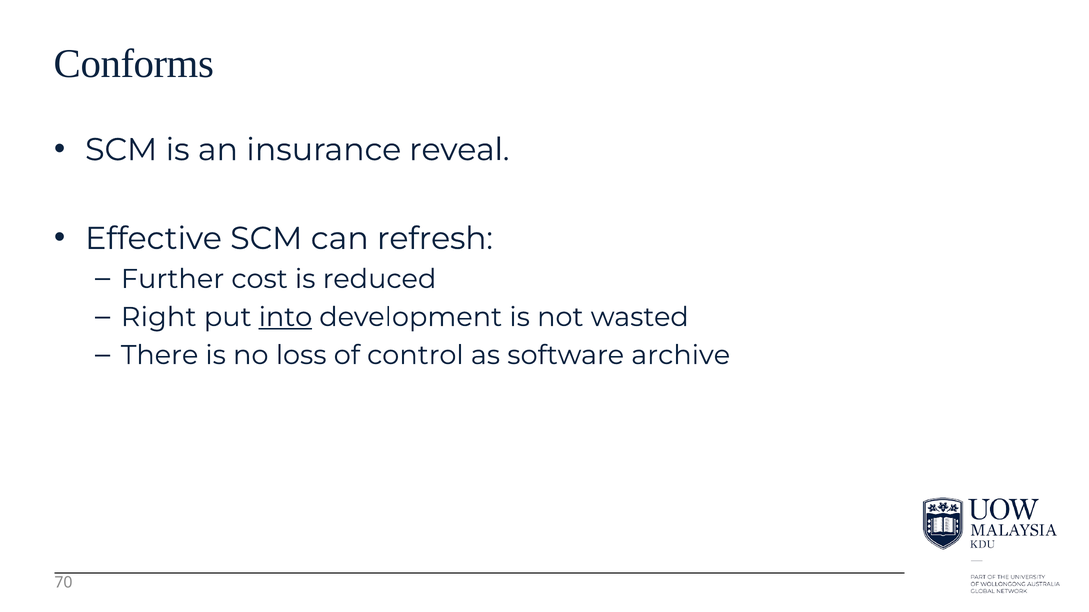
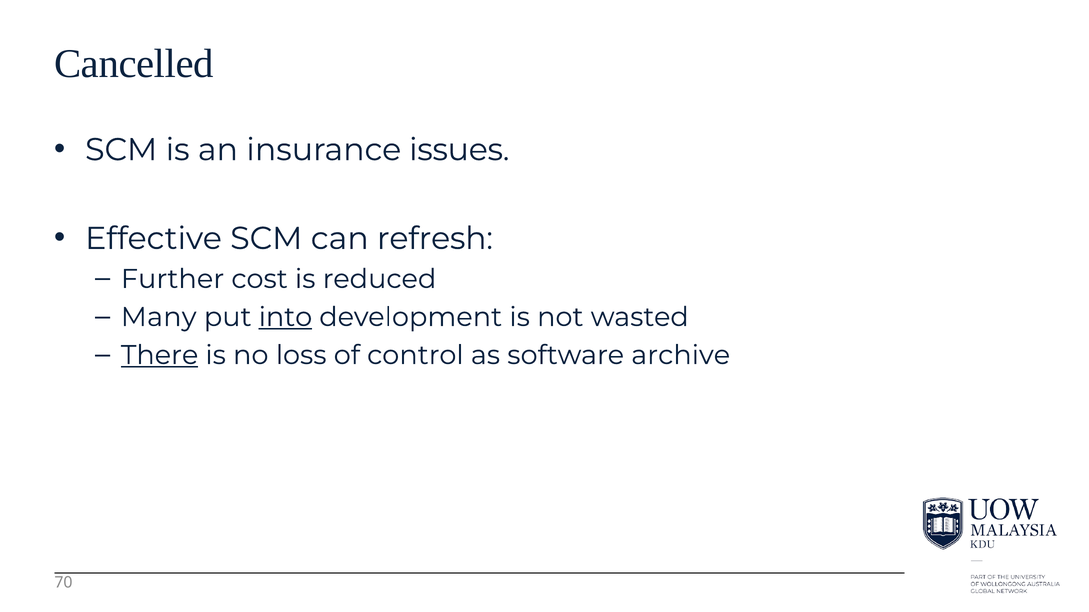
Conforms: Conforms -> Cancelled
reveal: reveal -> issues
Right: Right -> Many
There underline: none -> present
